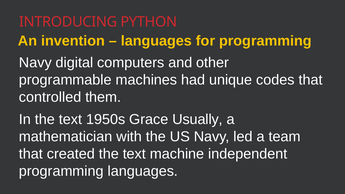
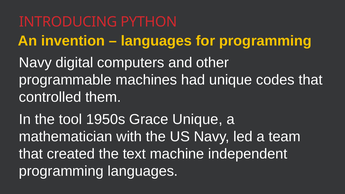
In the text: text -> tool
Grace Usually: Usually -> Unique
